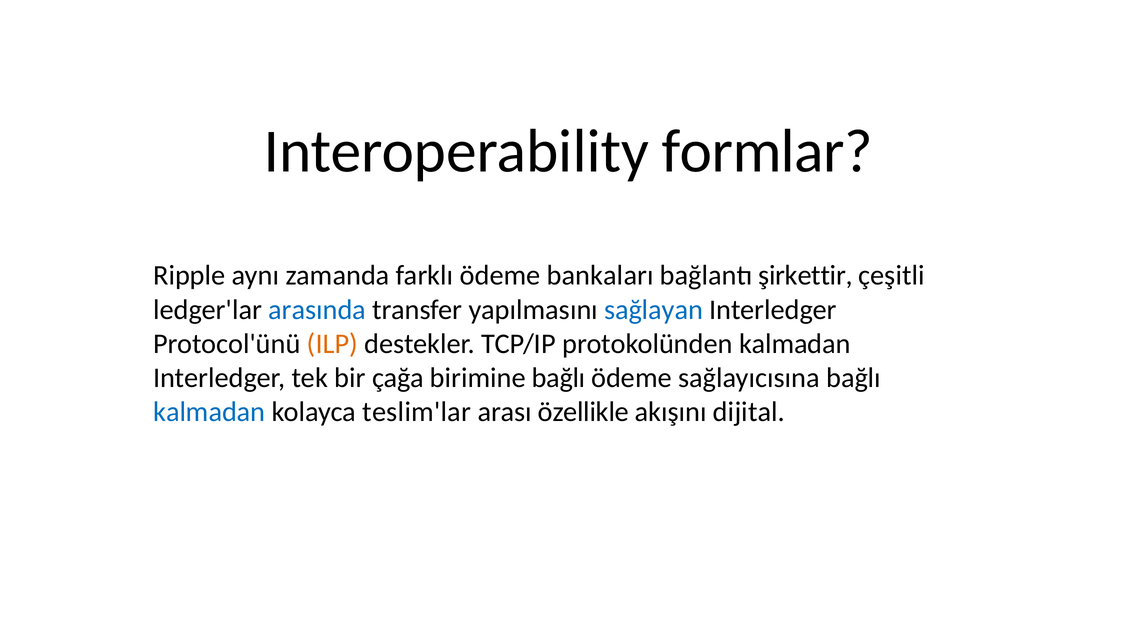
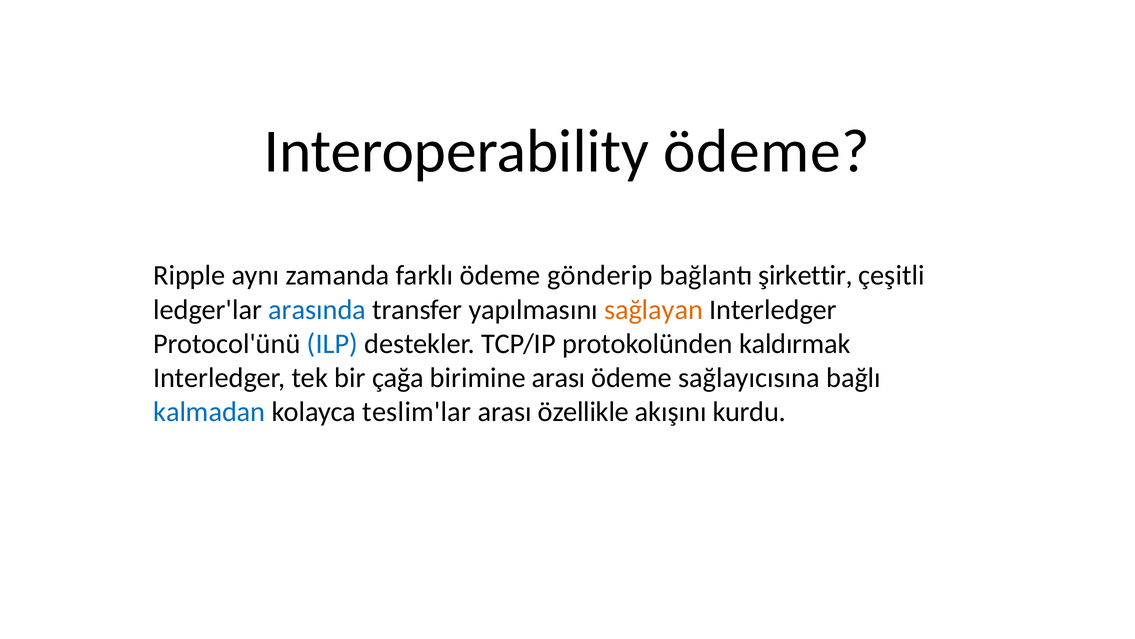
Interoperability formlar: formlar -> ödeme
bankaları: bankaları -> gönderip
sağlayan colour: blue -> orange
ILP colour: orange -> blue
protokolünden kalmadan: kalmadan -> kaldırmak
birimine bağlı: bağlı -> arası
dijital: dijital -> kurdu
